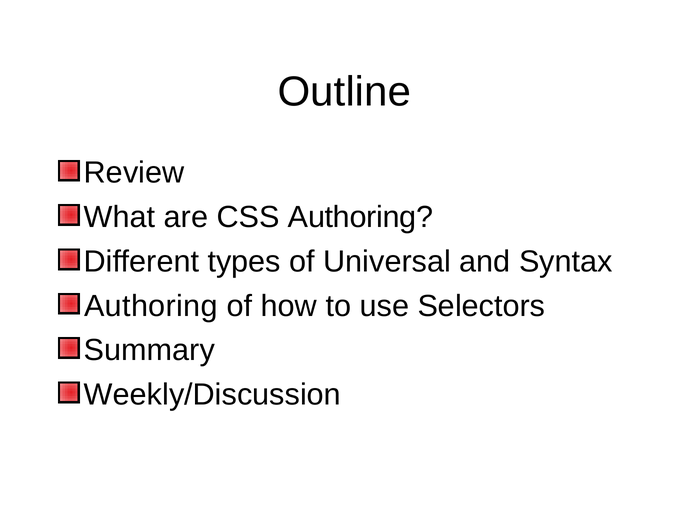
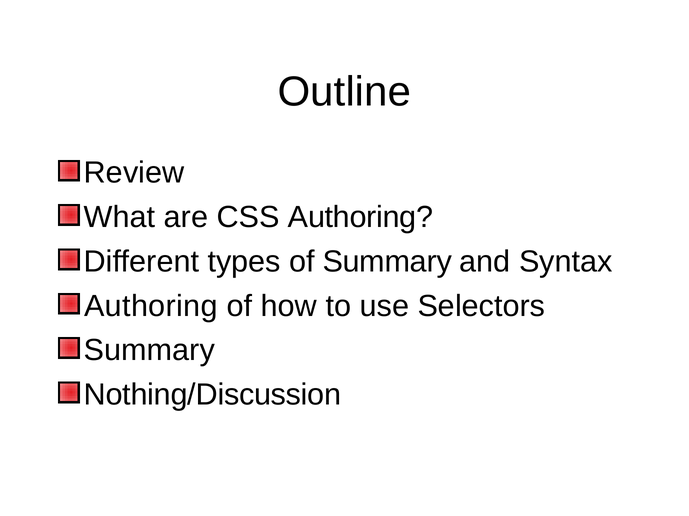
of Universal: Universal -> Summary
Weekly/Discussion: Weekly/Discussion -> Nothing/Discussion
